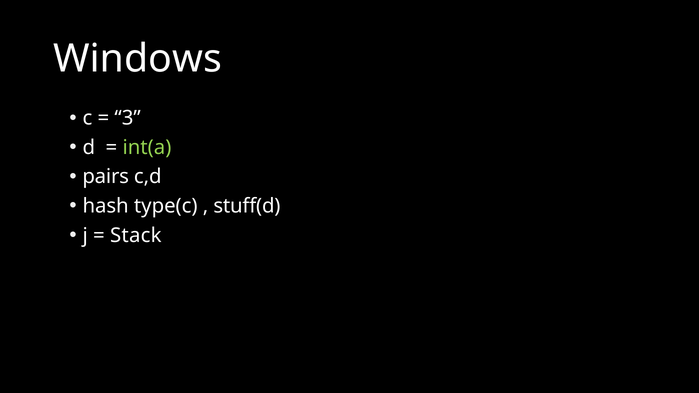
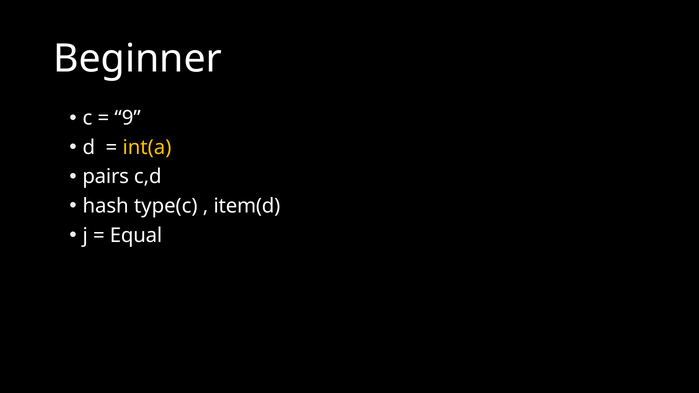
Windows: Windows -> Beginner
3: 3 -> 9
int(a colour: light green -> yellow
stuff(d: stuff(d -> item(d
Stack: Stack -> Equal
